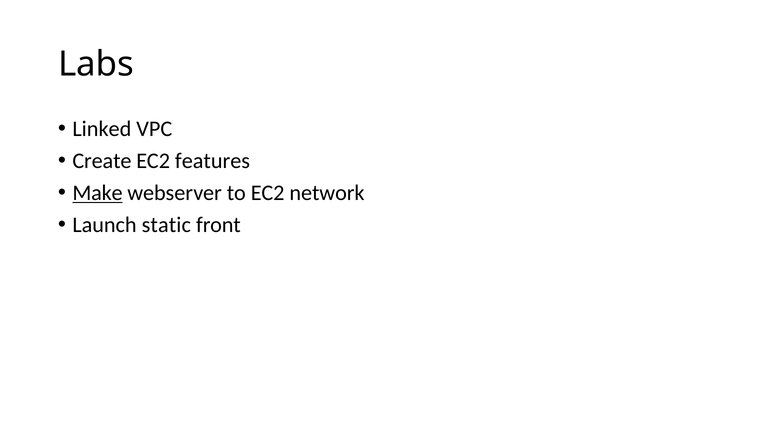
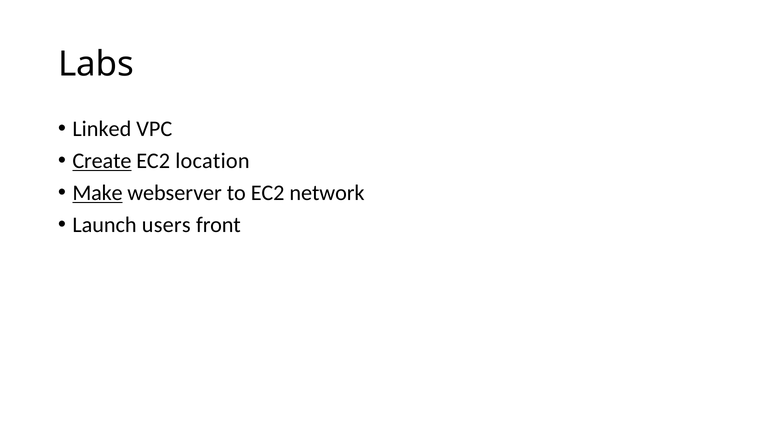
Create underline: none -> present
features: features -> location
static: static -> users
